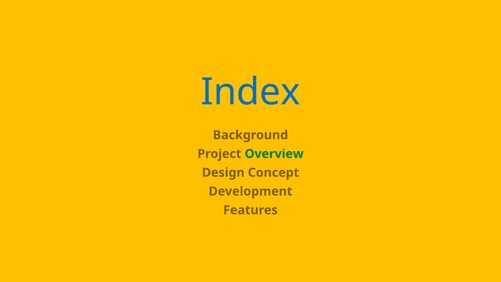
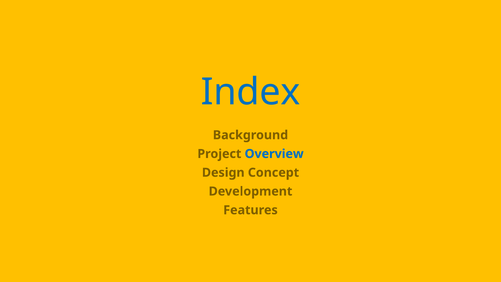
Overview colour: green -> blue
